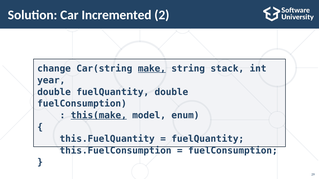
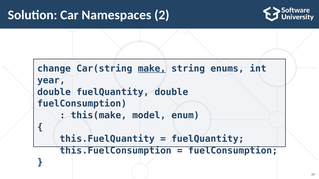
Incremented: Incremented -> Namespaces
stack: stack -> enums
this(make underline: present -> none
